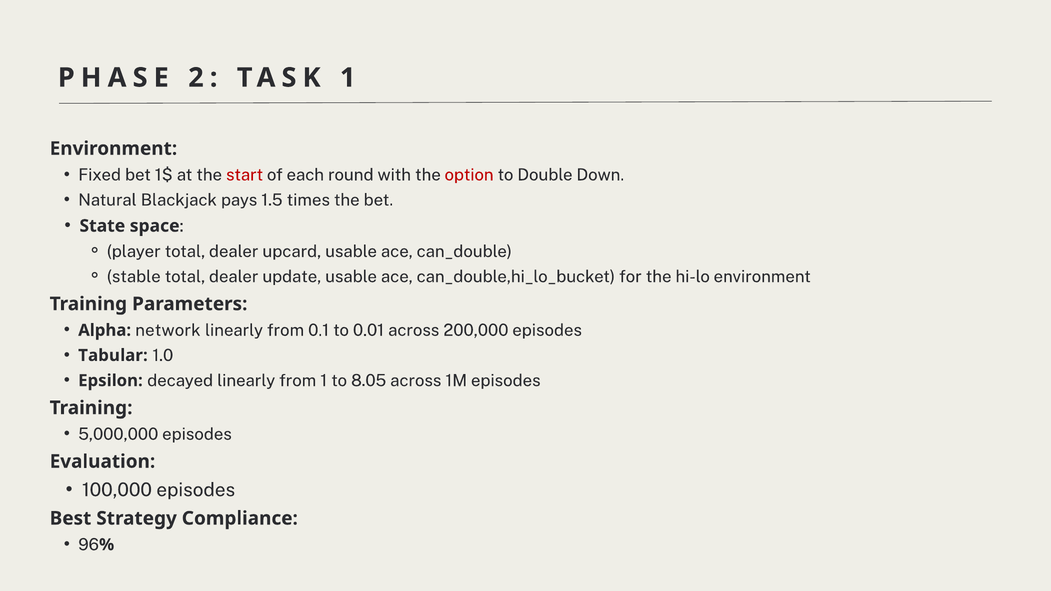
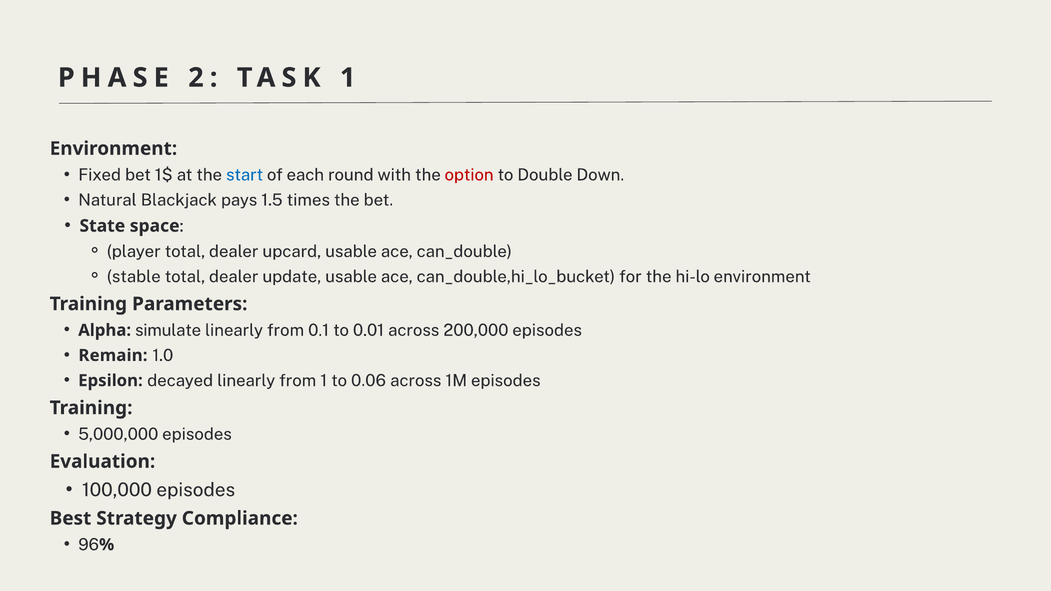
start colour: red -> blue
network: network -> simulate
Tabular: Tabular -> Remain
8.05: 8.05 -> 0.06
